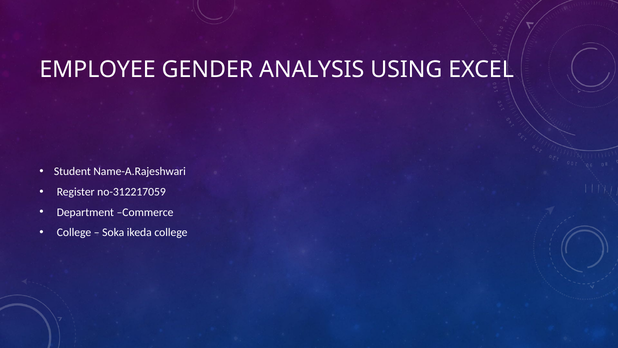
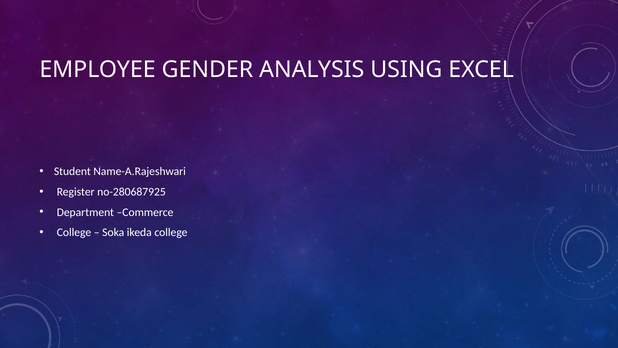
no-312217059: no-312217059 -> no-280687925
